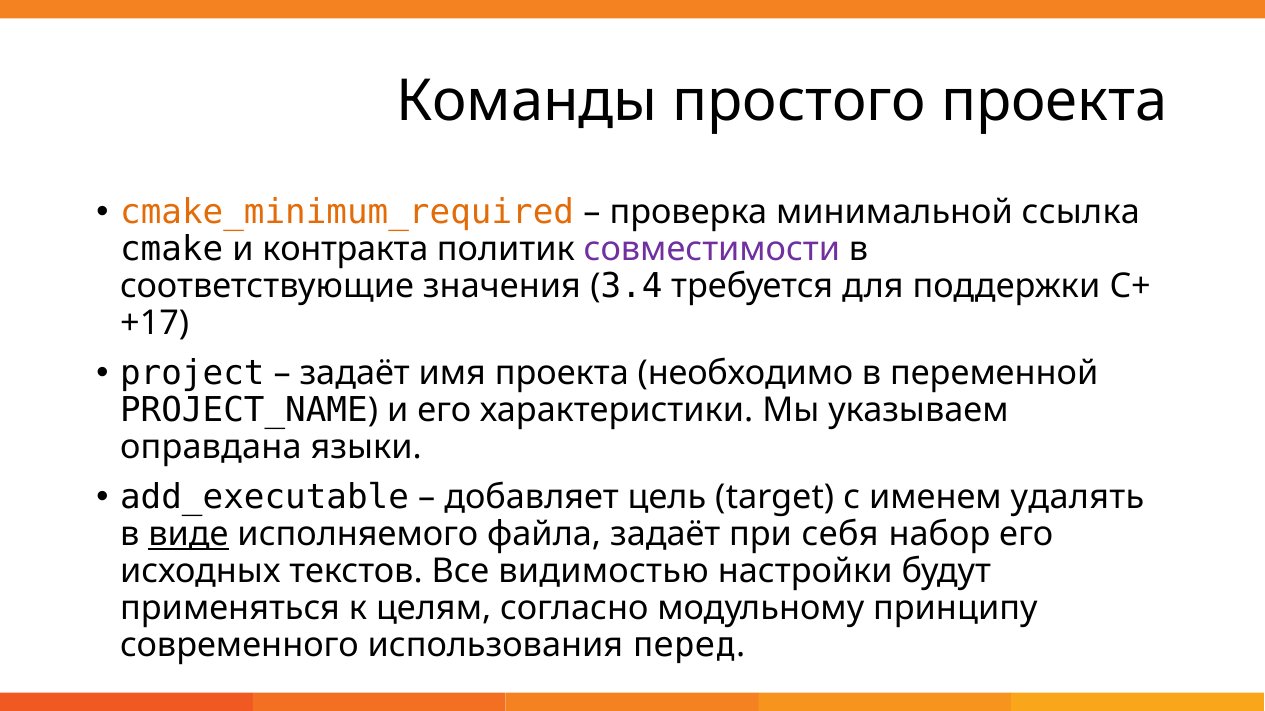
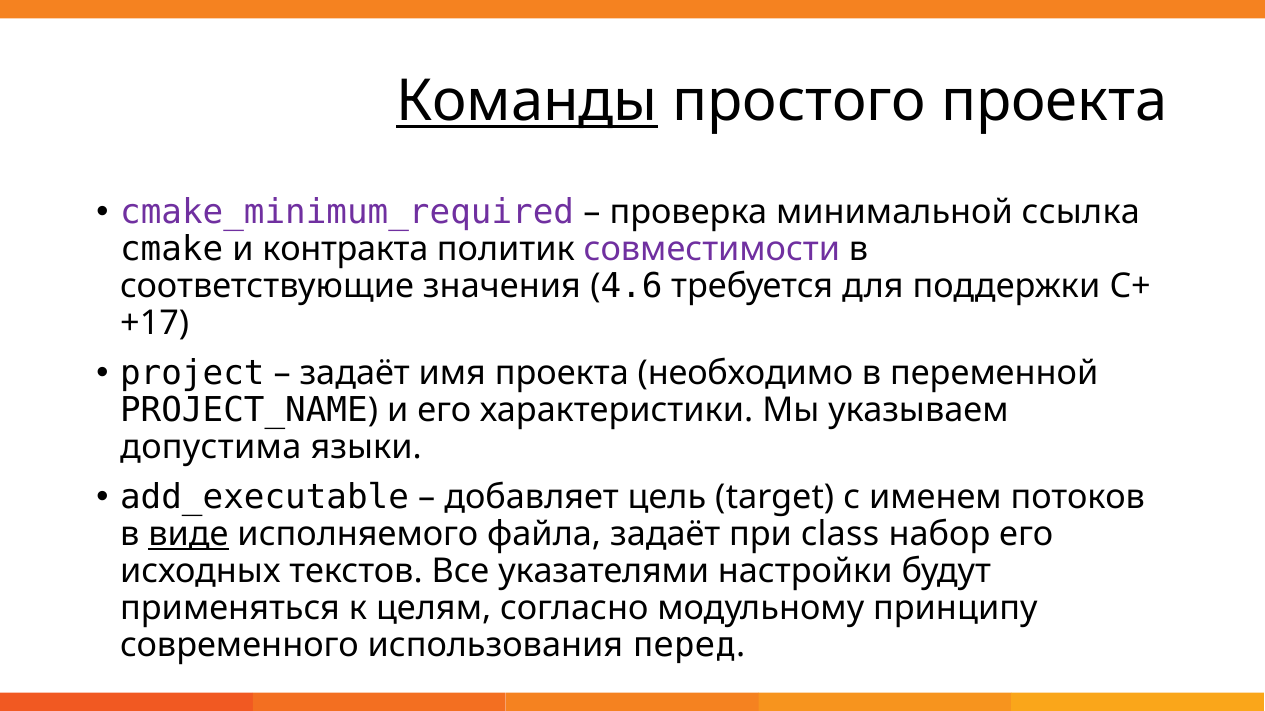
Команды underline: none -> present
cmake_minimum_required colour: orange -> purple
3.4: 3.4 -> 4.6
оправдана: оправдана -> допустима
удалять: удалять -> потоков
себя: себя -> class
видимостью: видимостью -> указателями
